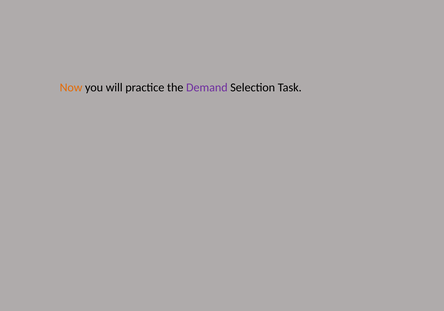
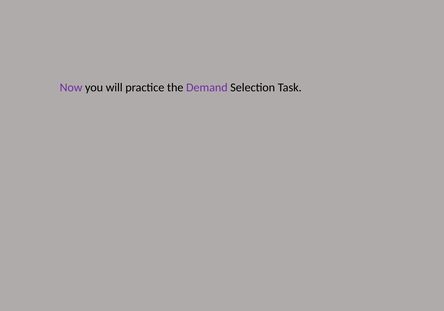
Now colour: orange -> purple
